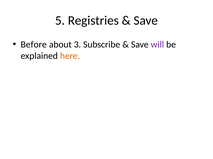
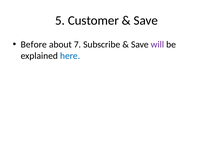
Registries: Registries -> Customer
3: 3 -> 7
here colour: orange -> blue
